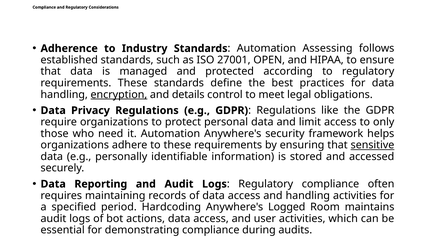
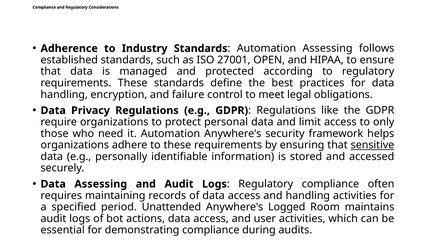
encryption underline: present -> none
details: details -> failure
Data Reporting: Reporting -> Assessing
Hardcoding: Hardcoding -> Unattended
